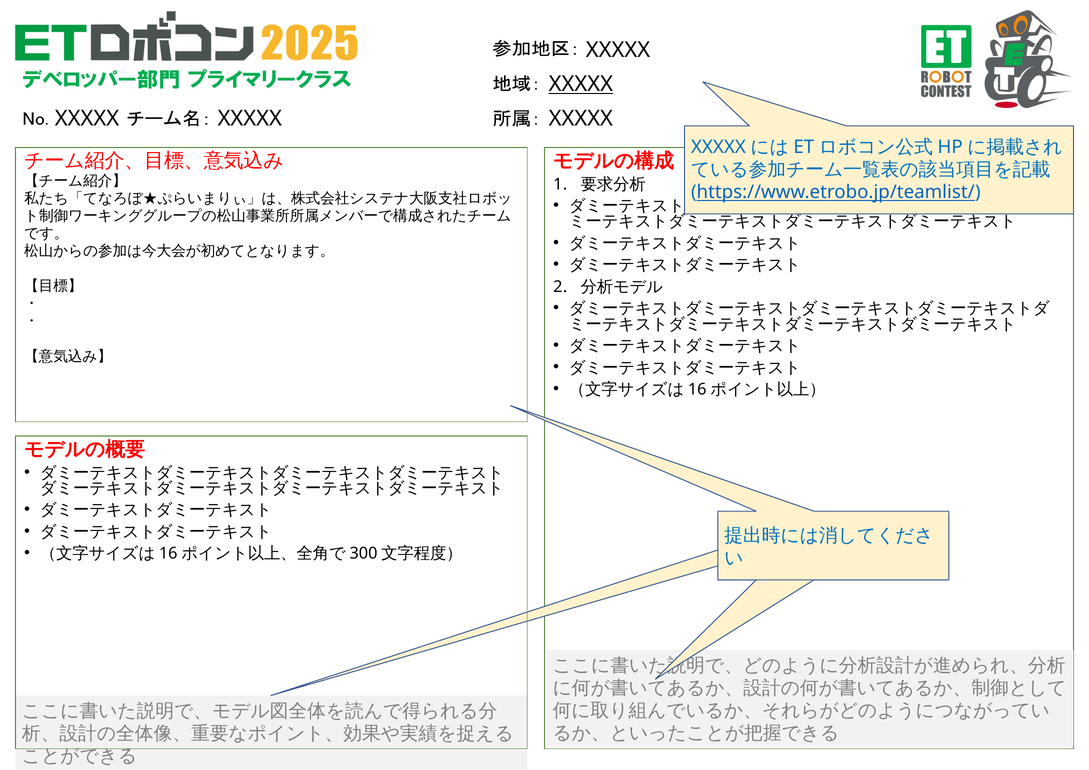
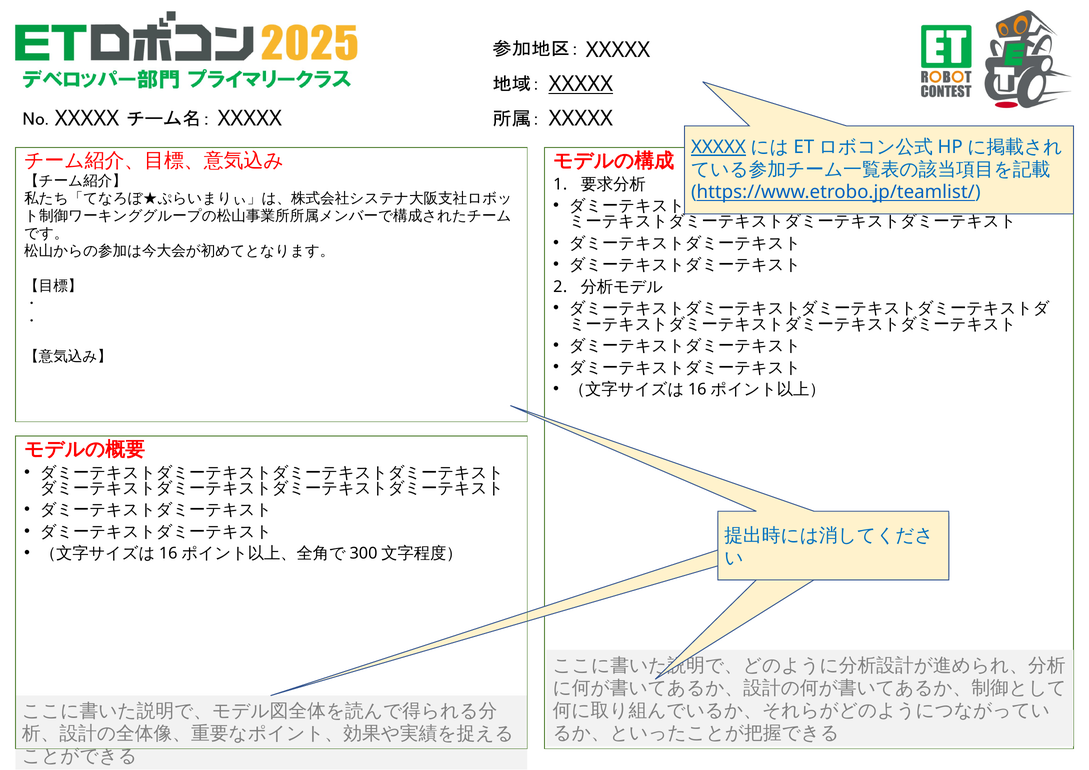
XXXXX at (718, 147) underline: none -> present
